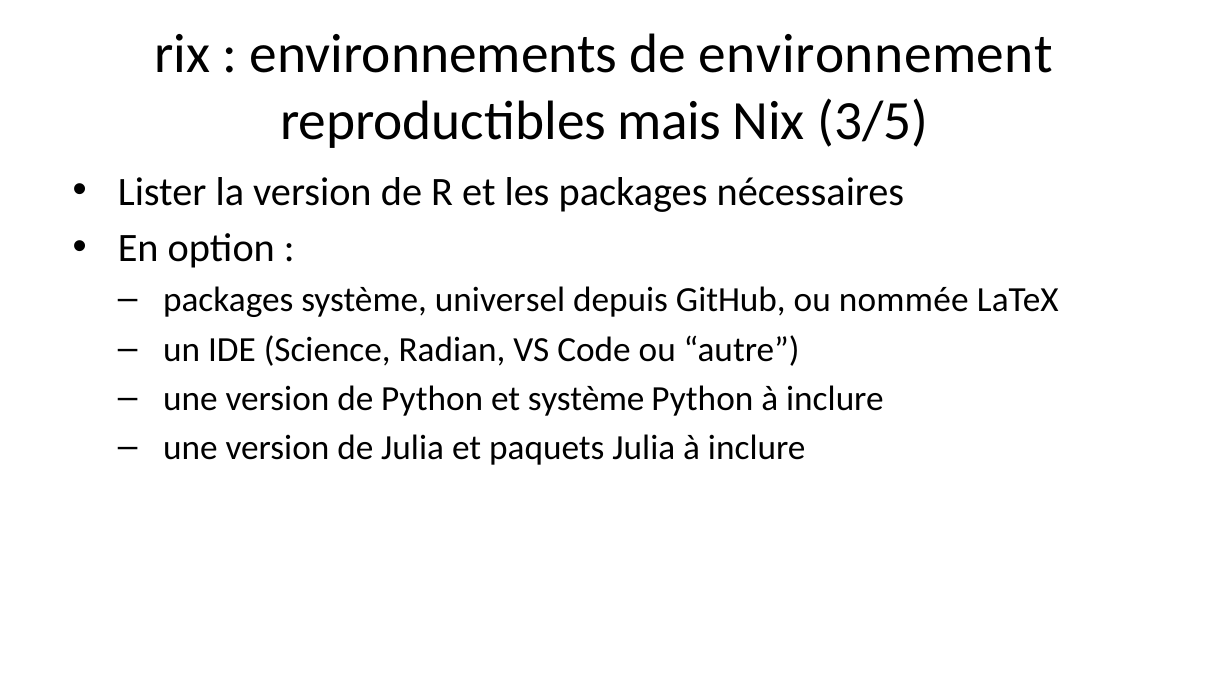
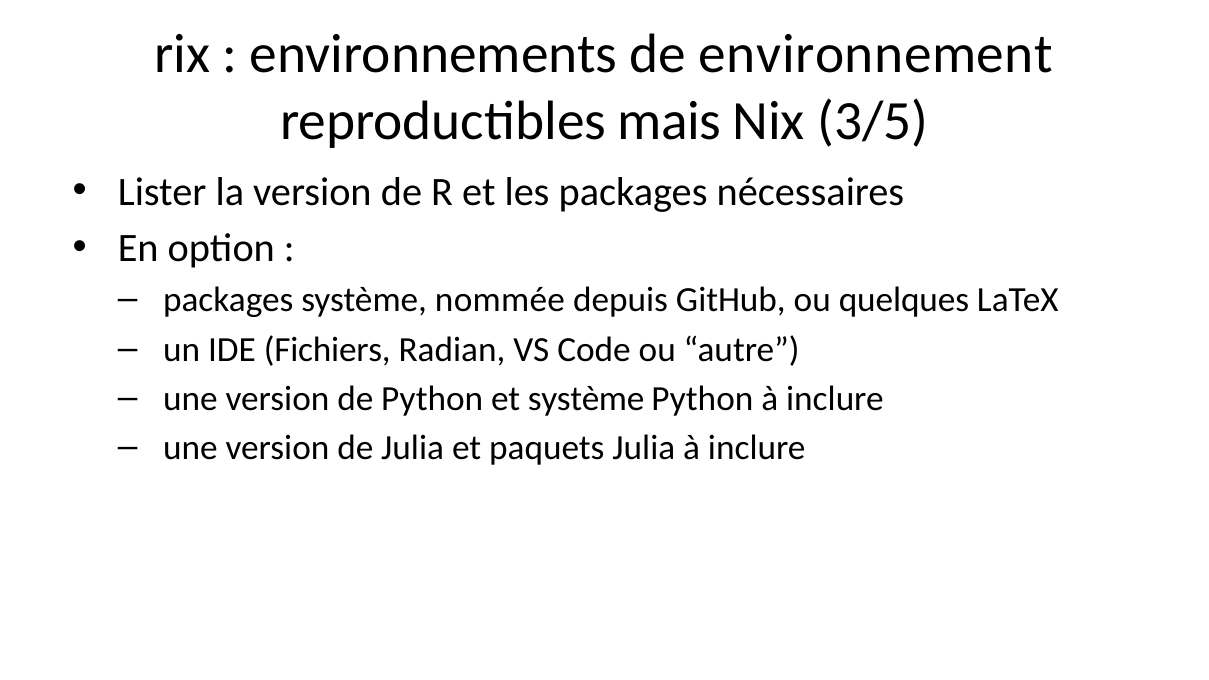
universel: universel -> nommée
nommée: nommée -> quelques
Science: Science -> Fichiers
